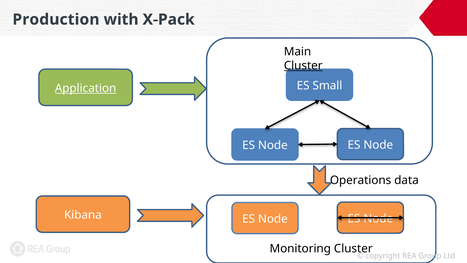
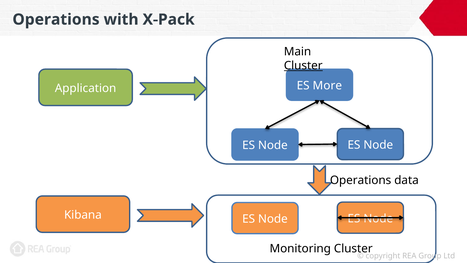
Production at (56, 19): Production -> Operations
Small: Small -> More
Application underline: present -> none
